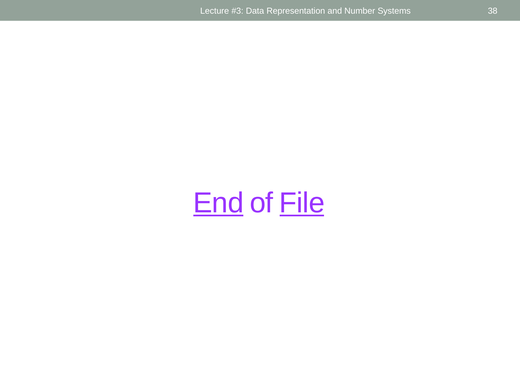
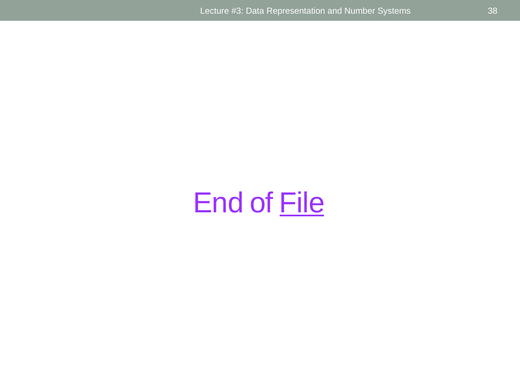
End underline: present -> none
